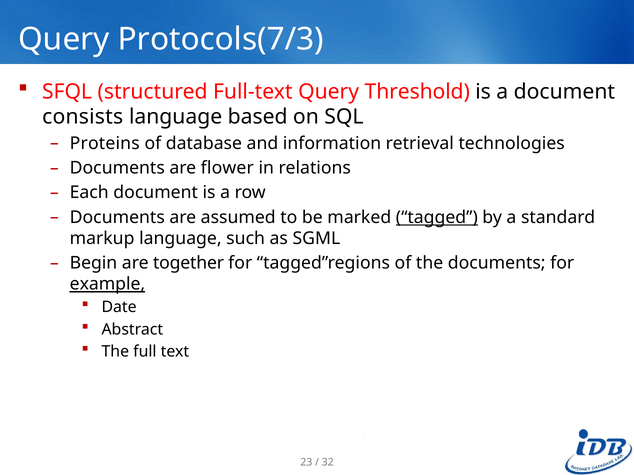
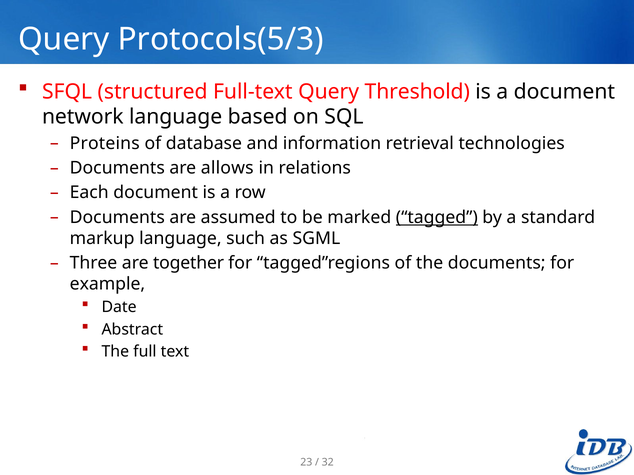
Protocols(7/3: Protocols(7/3 -> Protocols(5/3
consists: consists -> network
flower: flower -> allows
Begin: Begin -> Three
example underline: present -> none
